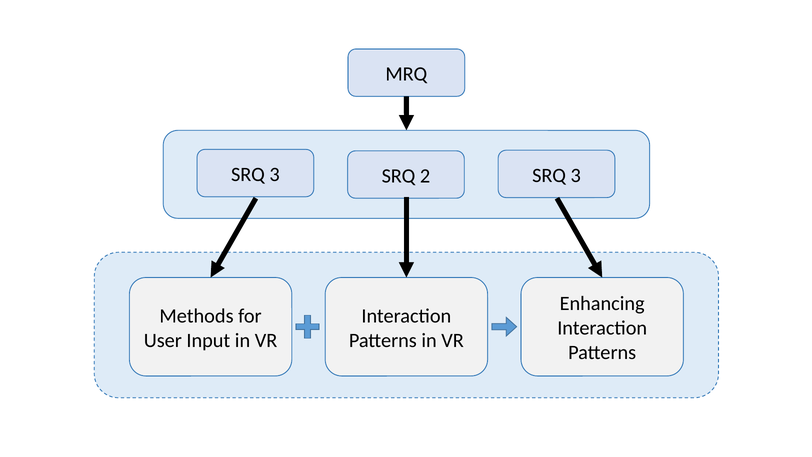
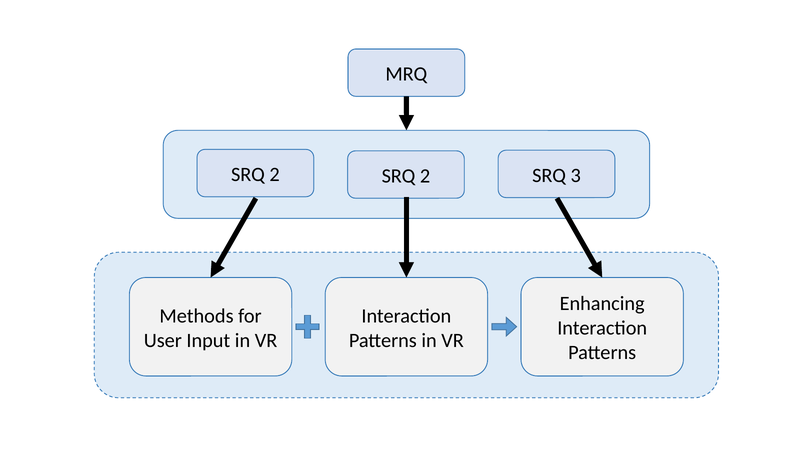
3 at (275, 174): 3 -> 2
